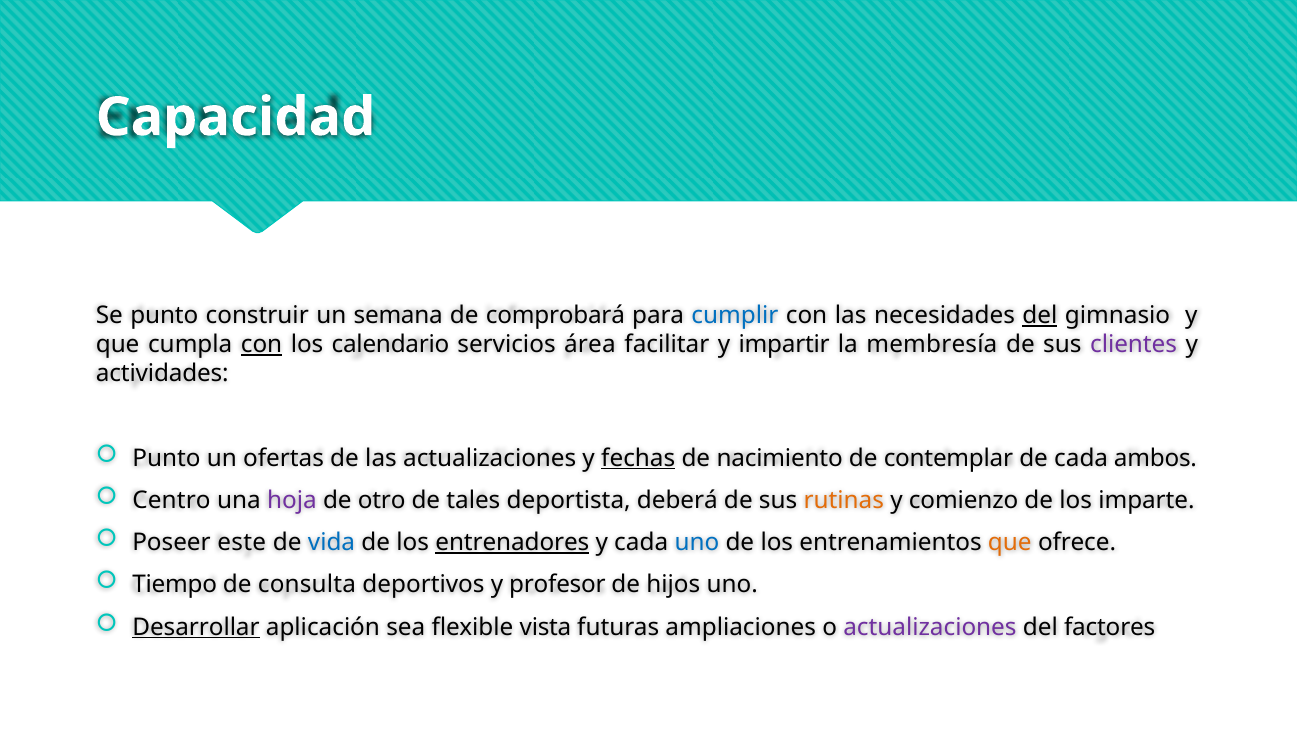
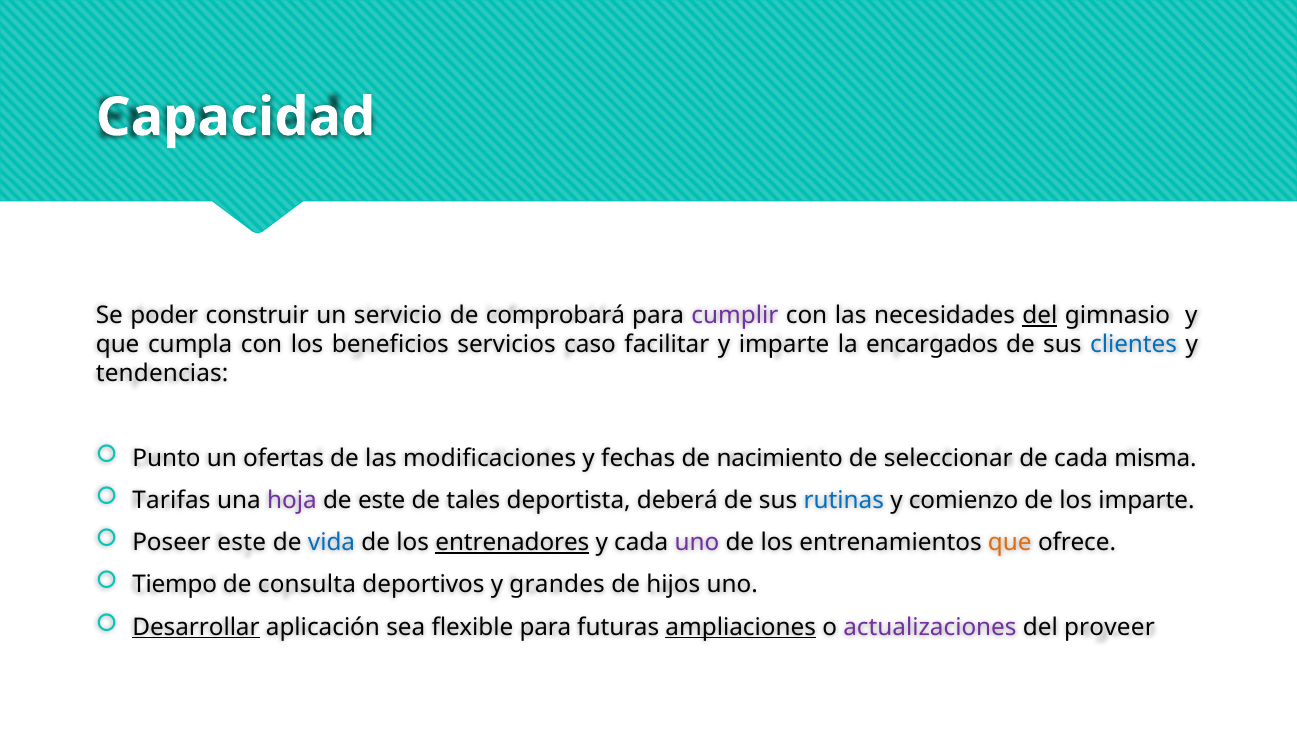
Se punto: punto -> poder
semana: semana -> servicio
cumplir colour: blue -> purple
con at (262, 344) underline: present -> none
calendario: calendario -> beneficios
área: área -> caso
y impartir: impartir -> imparte
membresía: membresía -> encargados
clientes colour: purple -> blue
actividades: actividades -> tendencias
las actualizaciones: actualizaciones -> modificaciones
fechas underline: present -> none
contemplar: contemplar -> seleccionar
ambos: ambos -> misma
Centro: Centro -> Tarifas
de otro: otro -> este
rutinas colour: orange -> blue
uno at (697, 542) colour: blue -> purple
profesor: profesor -> grandes
flexible vista: vista -> para
ampliaciones underline: none -> present
factores: factores -> proveer
